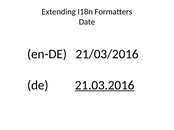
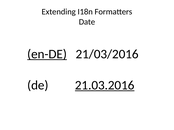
en-DE underline: none -> present
